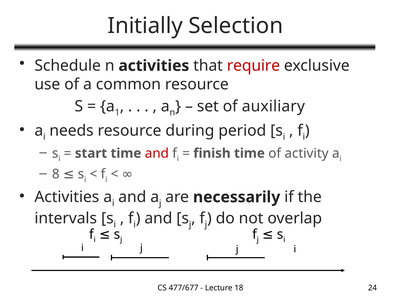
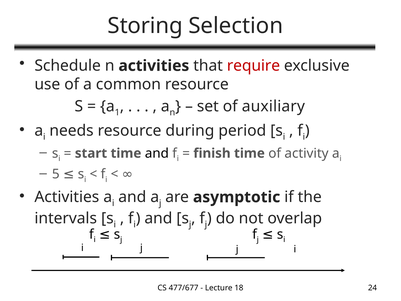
Initially: Initially -> Storing
and at (157, 153) colour: red -> black
8: 8 -> 5
necessarily: necessarily -> asymptotic
